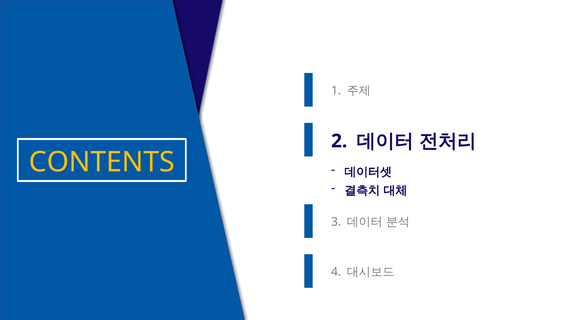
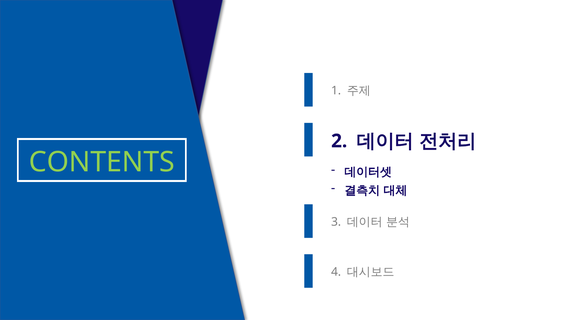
CONTENTS colour: yellow -> light green
